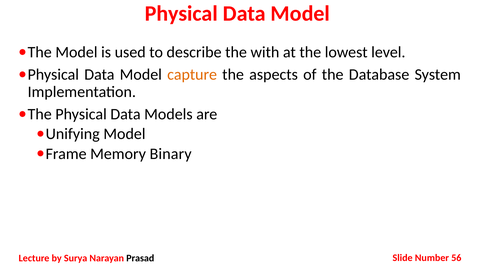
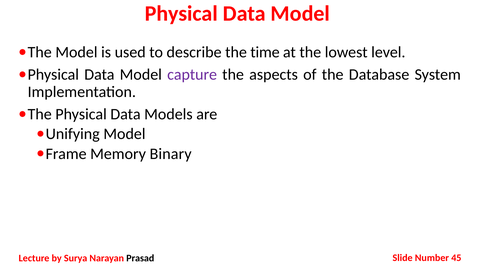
with: with -> time
capture colour: orange -> purple
56: 56 -> 45
